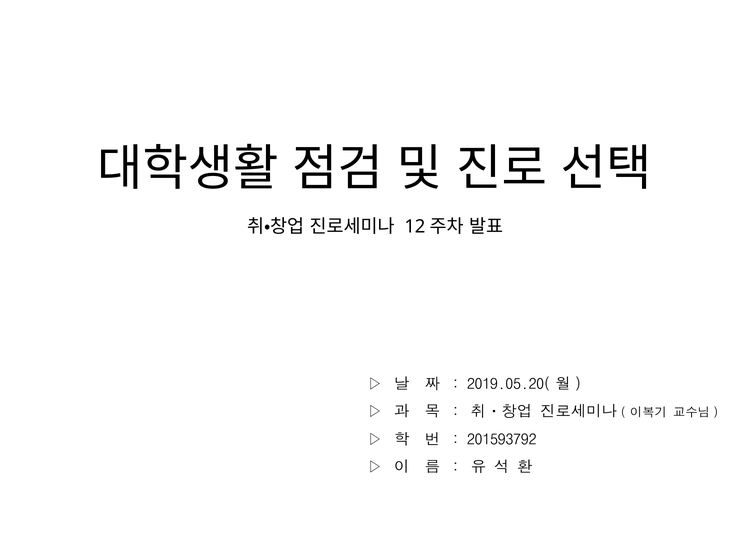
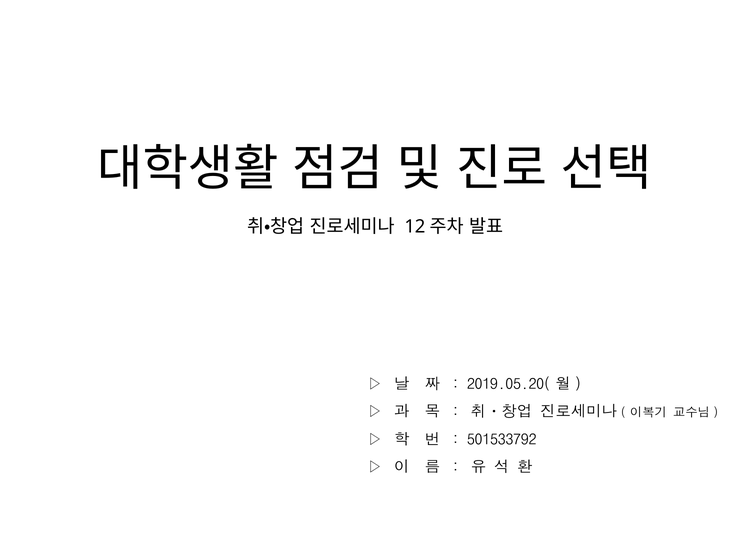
201593792: 201593792 -> 501533792
